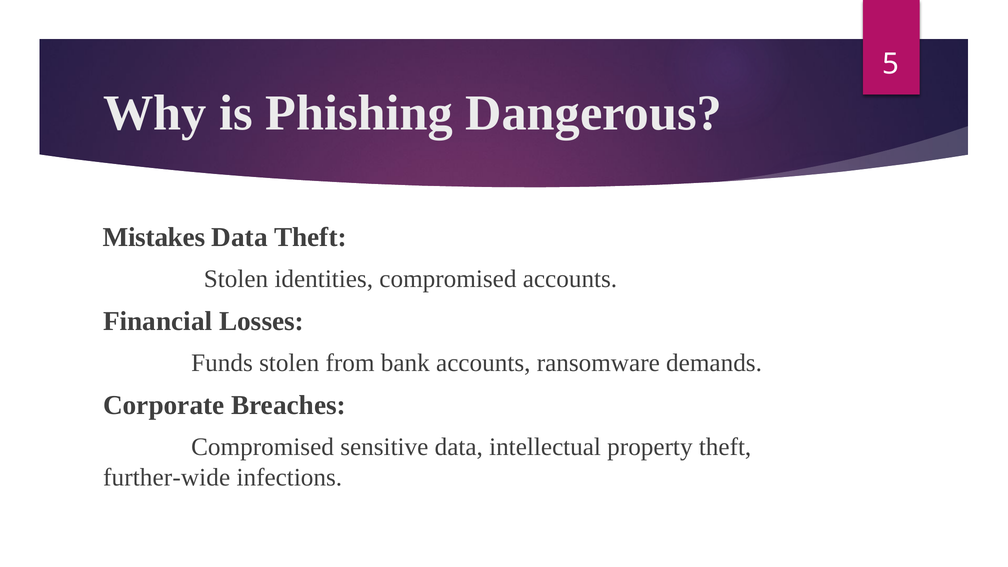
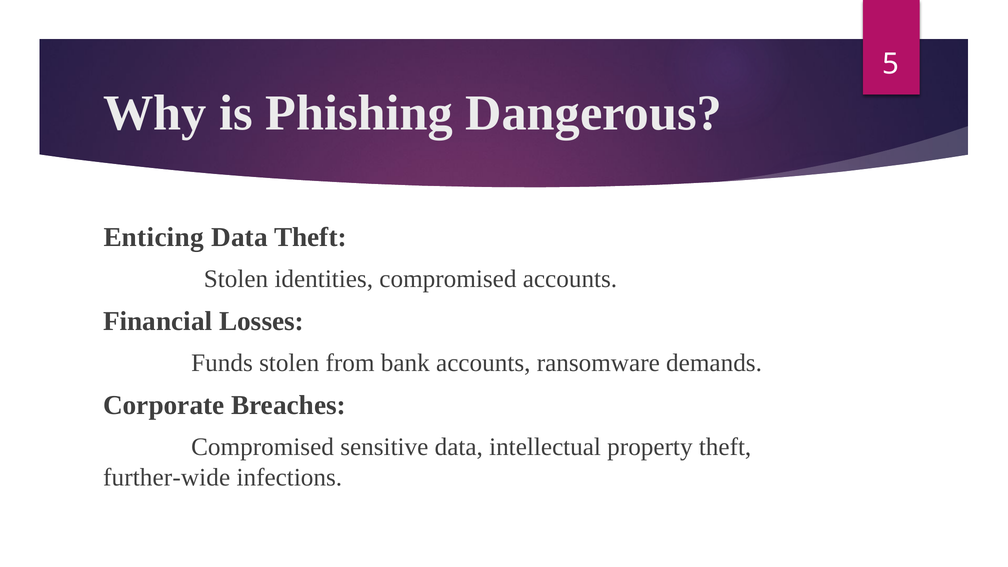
Mistakes: Mistakes -> Enticing
